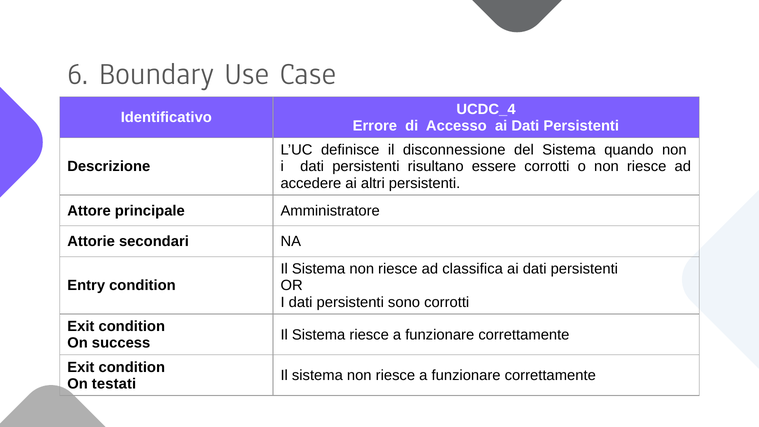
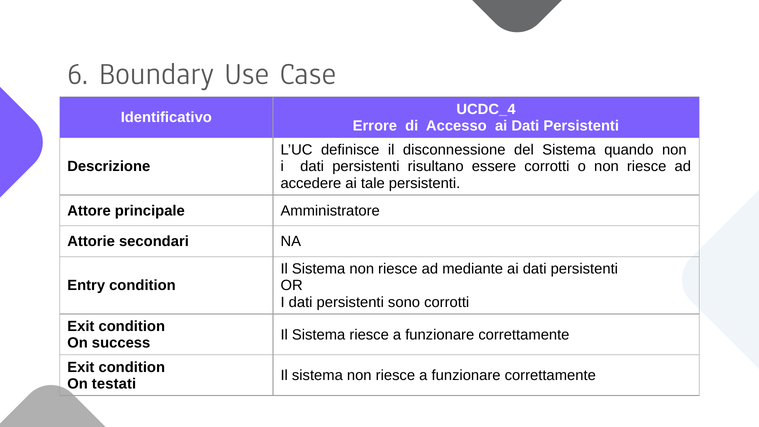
altri: altri -> tale
classifica: classifica -> mediante
